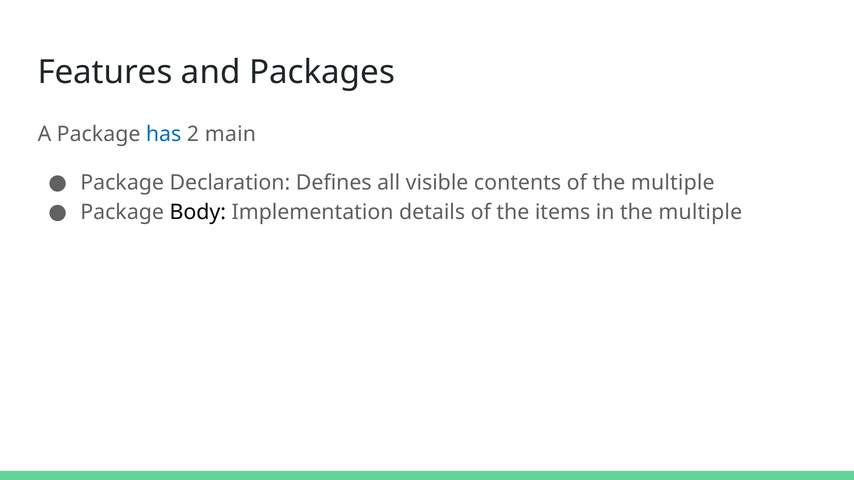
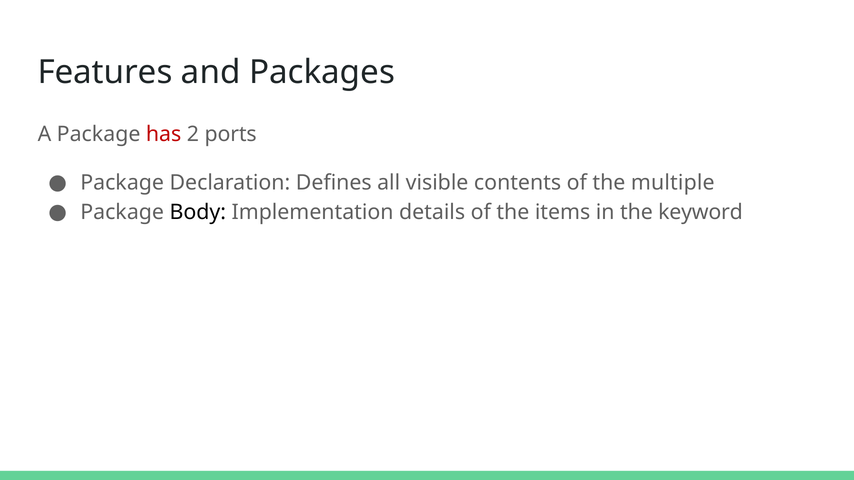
has colour: blue -> red
main: main -> ports
in the multiple: multiple -> keyword
